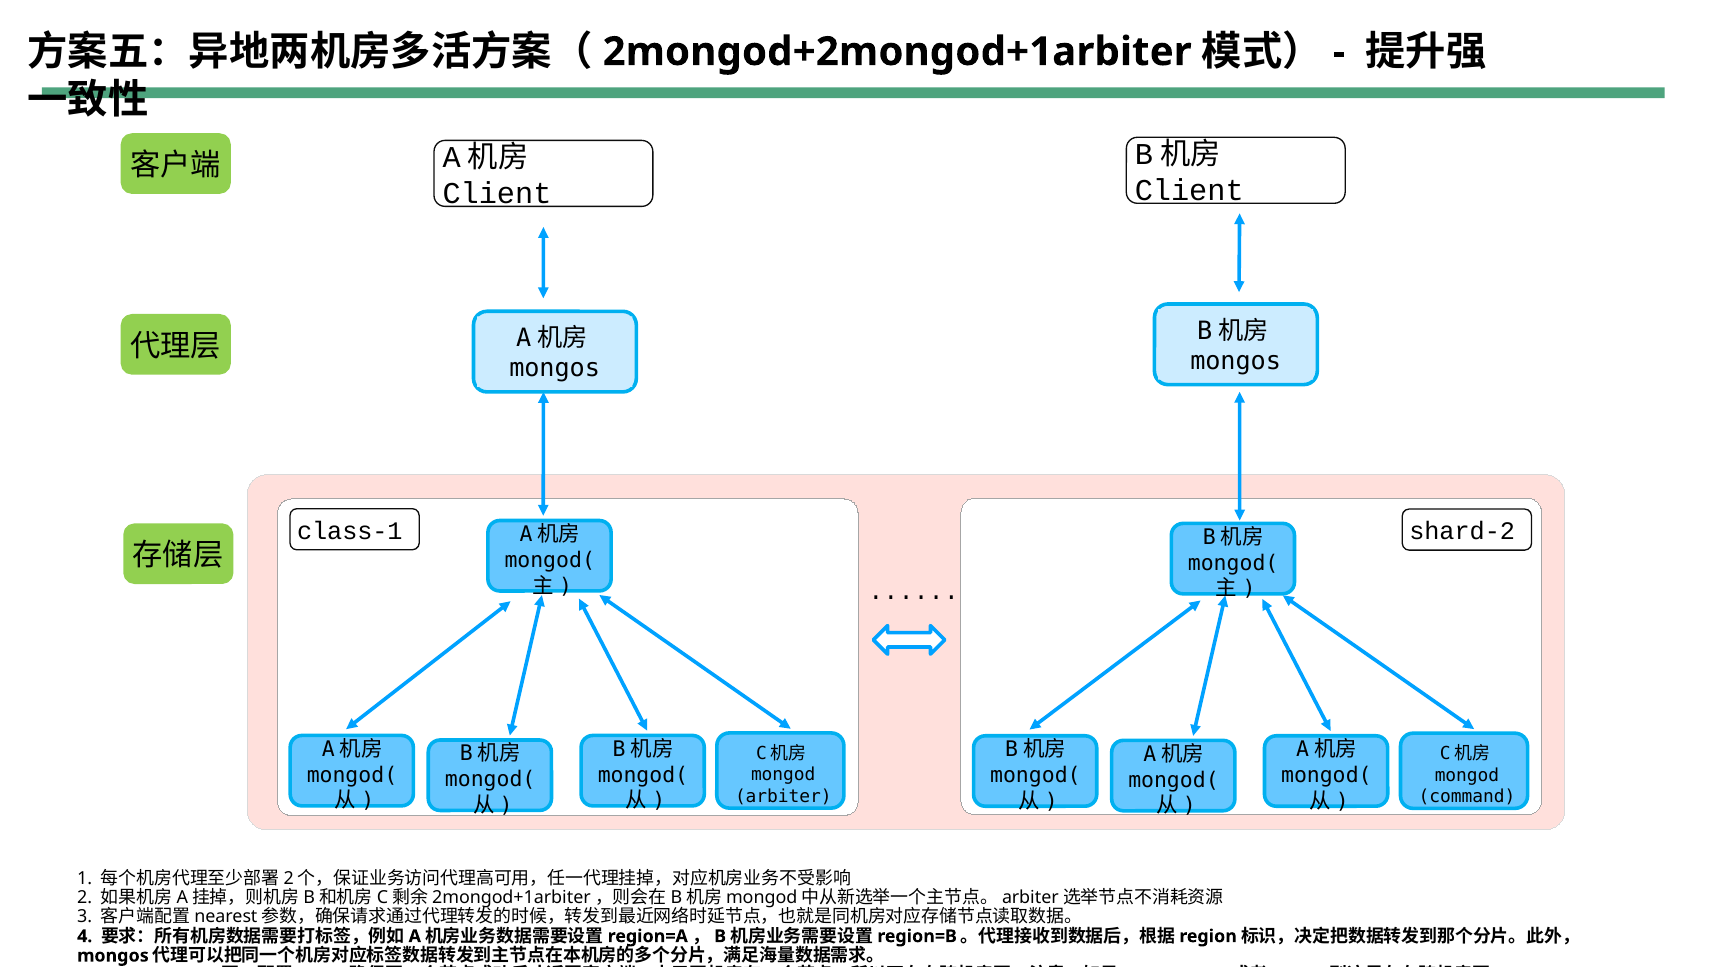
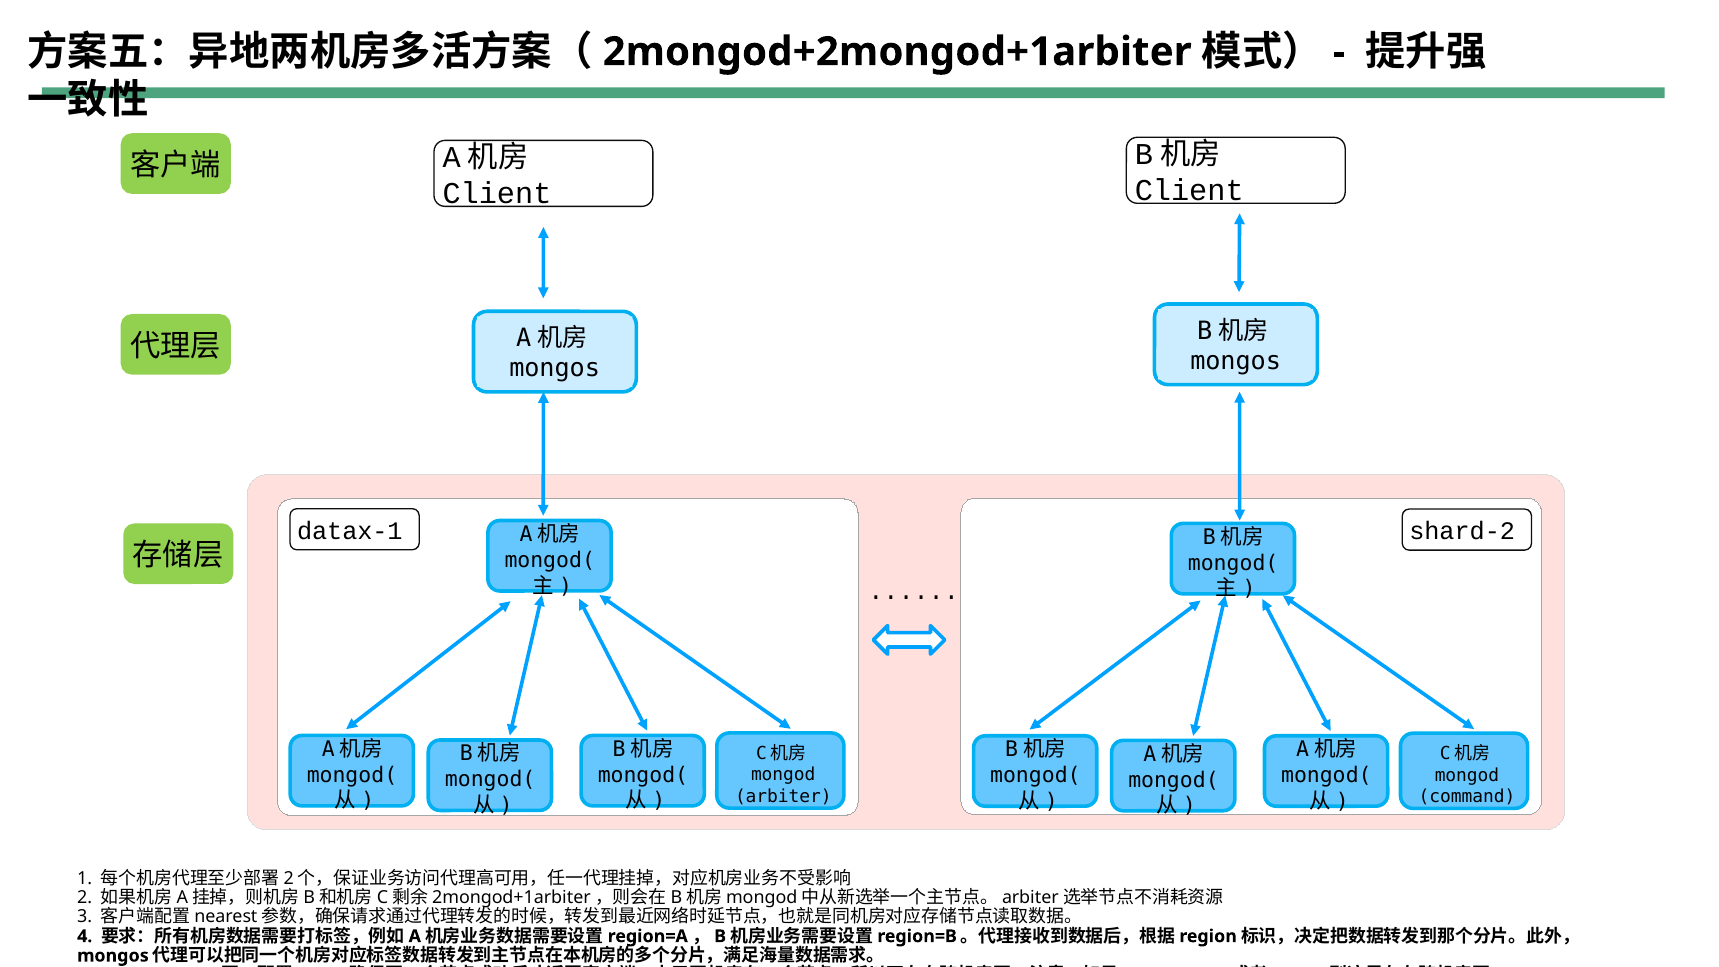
class-1: class-1 -> datax-1
